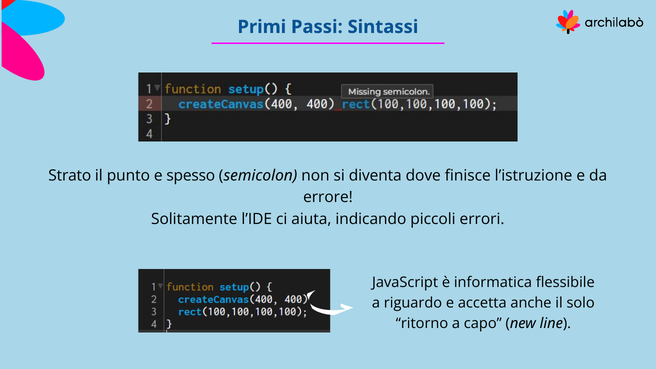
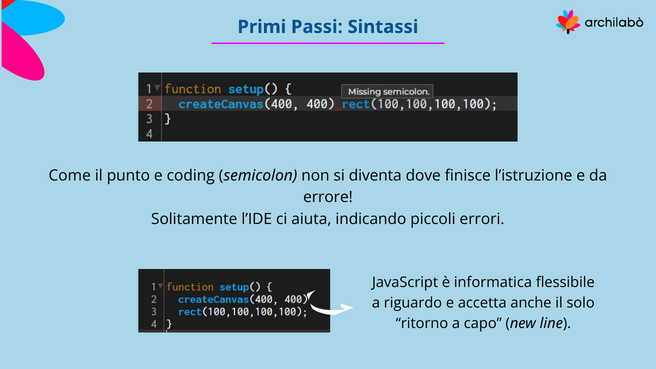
Strato: Strato -> Come
spesso: spesso -> coding
